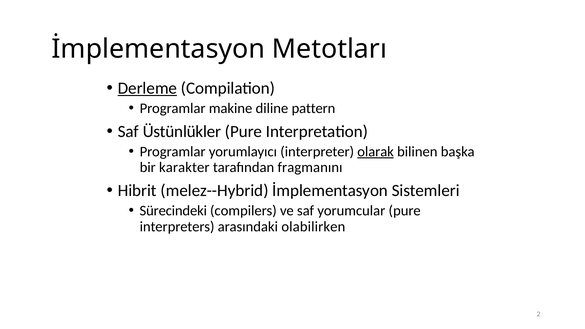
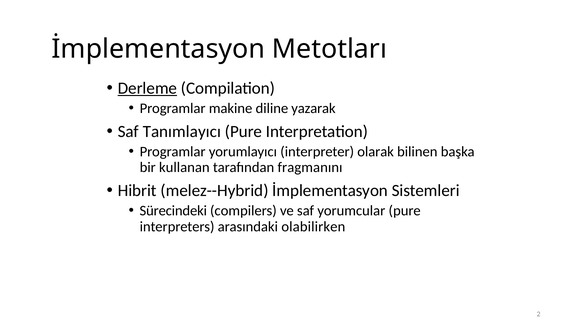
pattern: pattern -> yazarak
Üstünlükler: Üstünlükler -> Tanımlayıcı
olarak underline: present -> none
karakter: karakter -> kullanan
